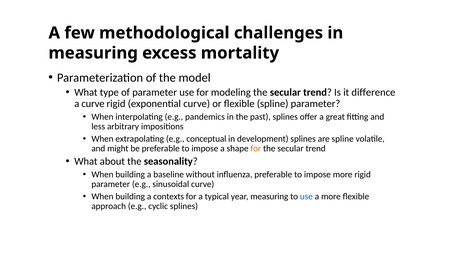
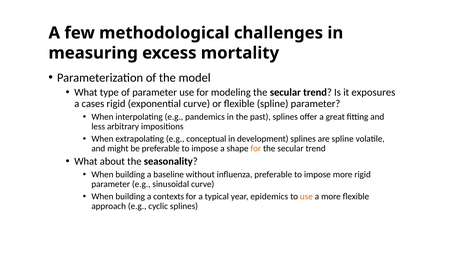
difference: difference -> exposures
a curve: curve -> cases
year measuring: measuring -> epidemics
use at (306, 196) colour: blue -> orange
